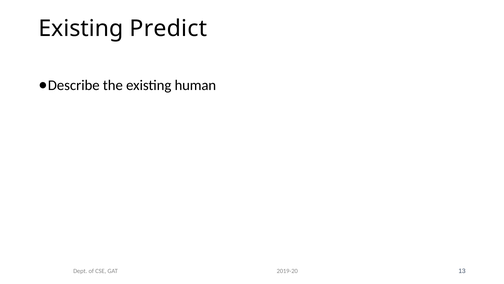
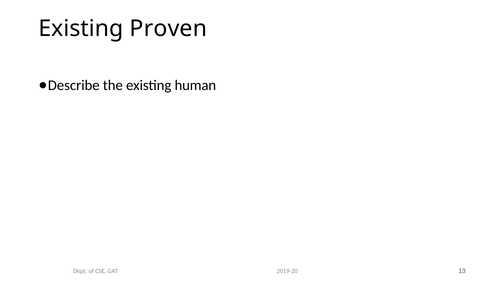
Predict: Predict -> Proven
